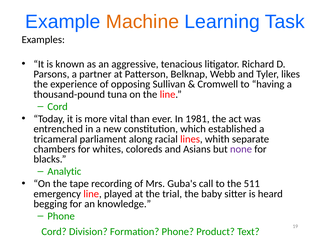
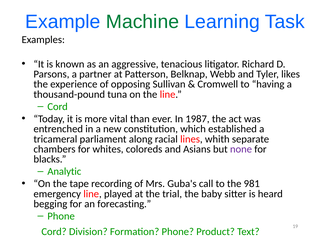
Machine colour: orange -> green
1981: 1981 -> 1987
511: 511 -> 981
knowledge: knowledge -> forecasting
